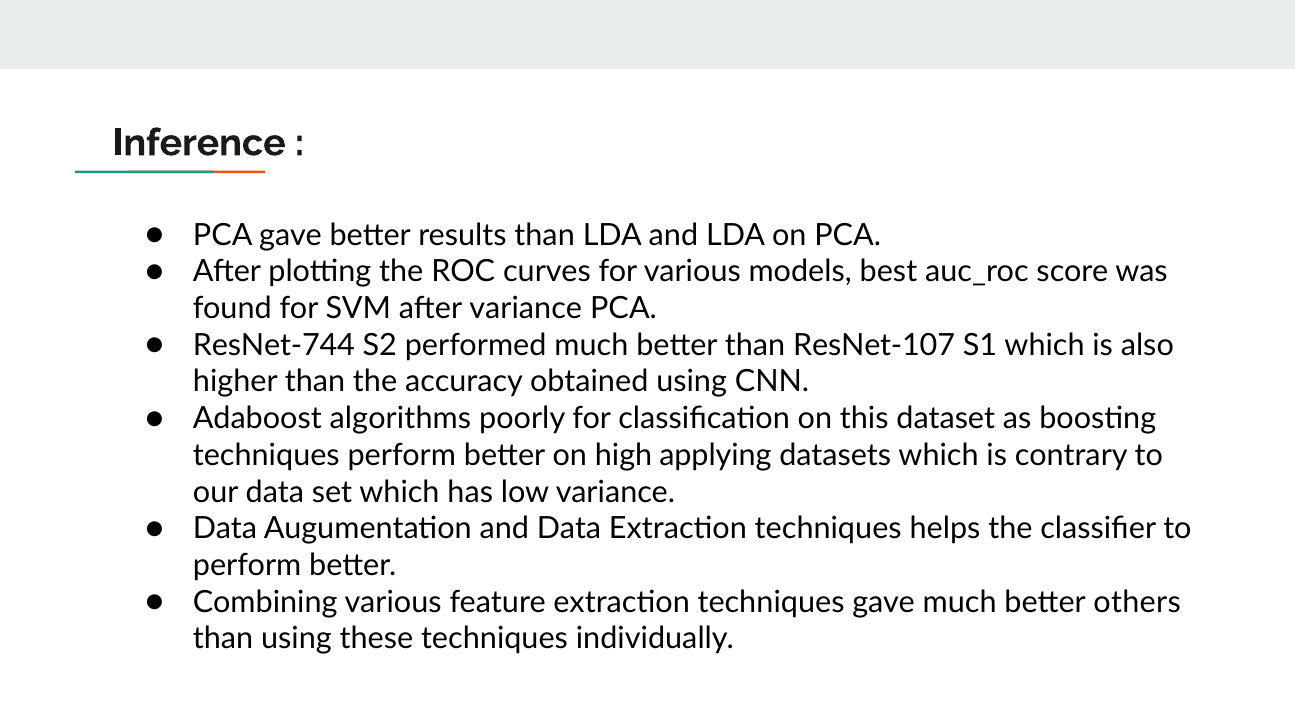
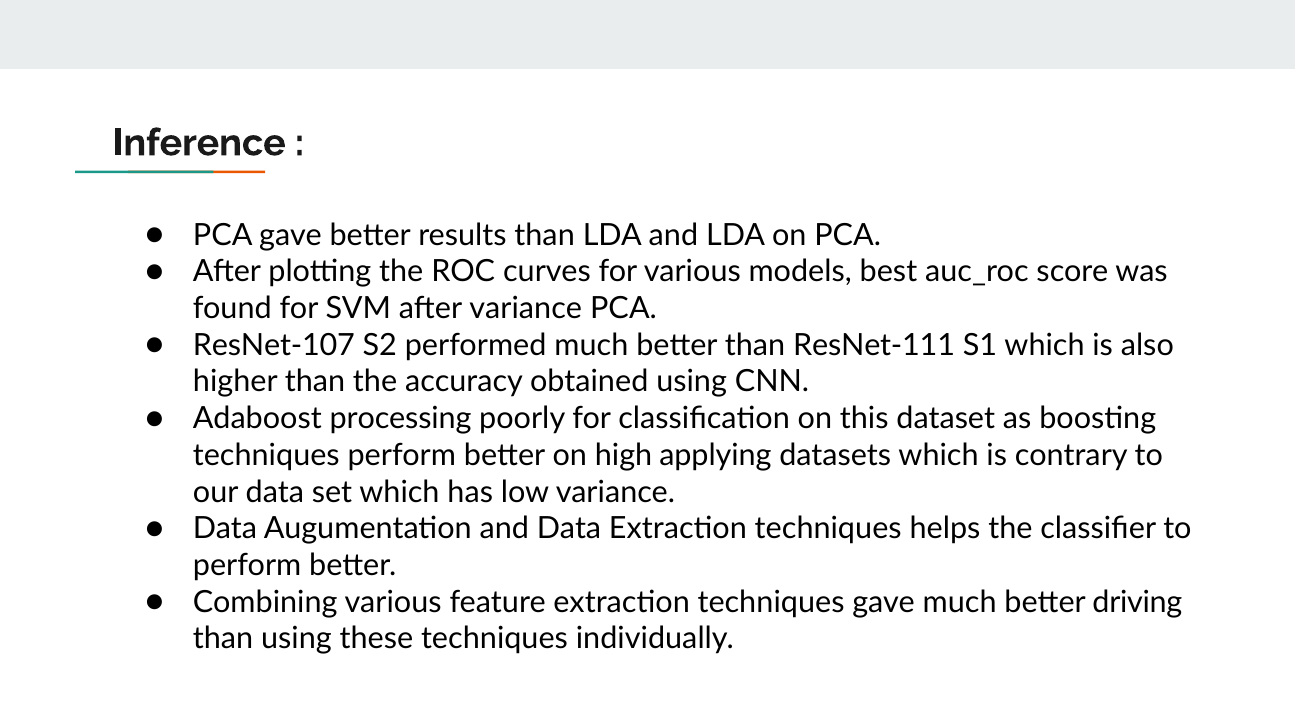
ResNet-744: ResNet-744 -> ResNet-107
ResNet-107: ResNet-107 -> ResNet-111
algorithms: algorithms -> processing
others: others -> driving
